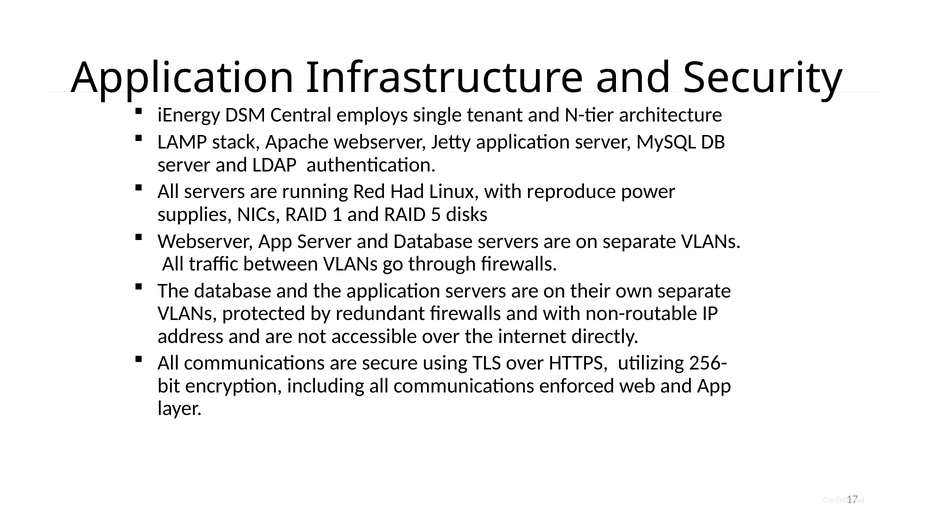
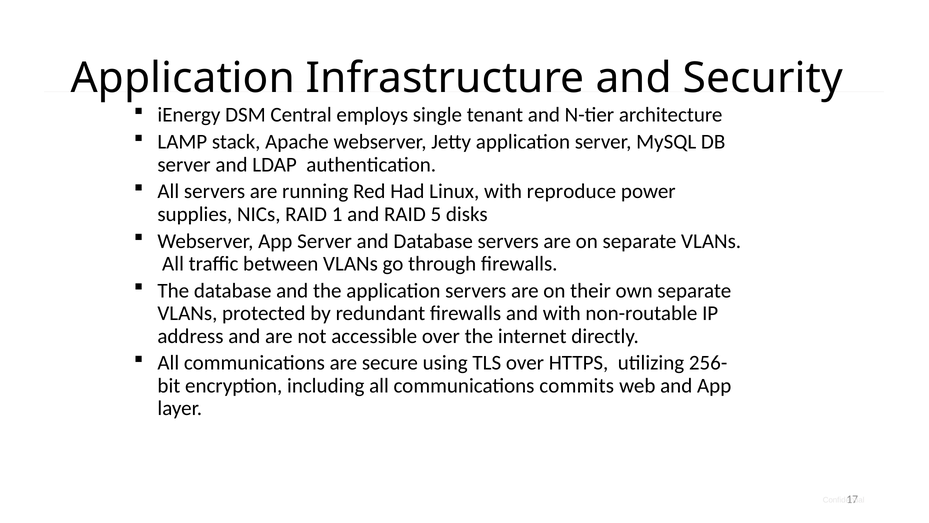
enforced: enforced -> commits
